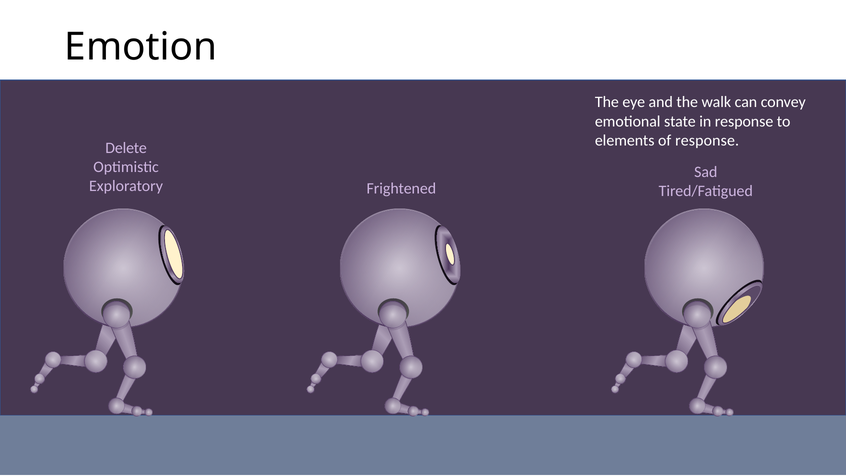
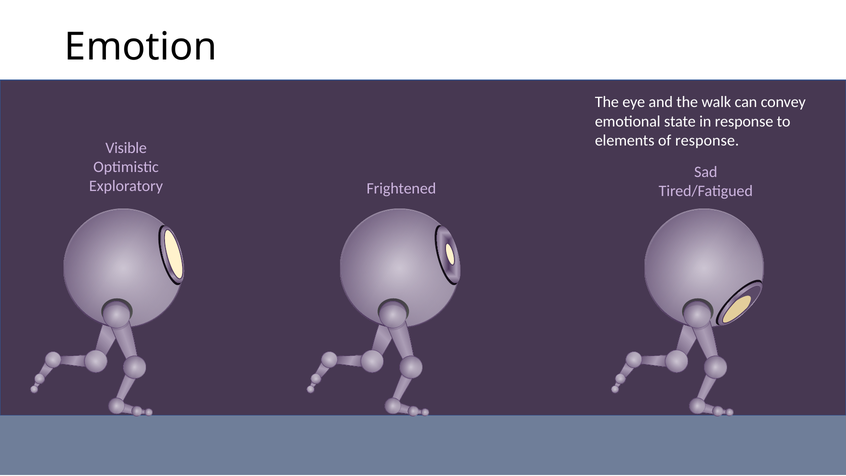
Delete: Delete -> Visible
